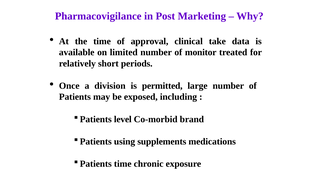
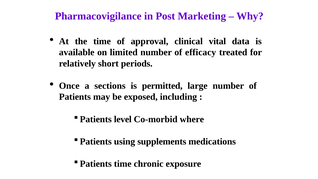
take: take -> vital
monitor: monitor -> efficacy
division: division -> sections
brand: brand -> where
